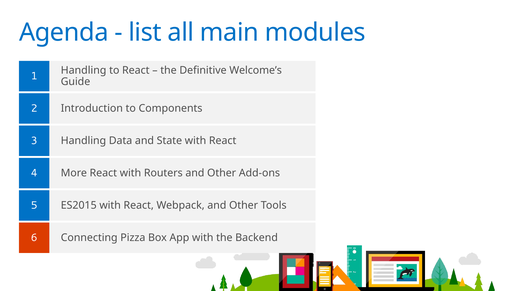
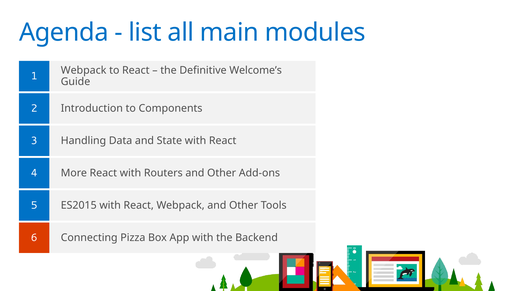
Handling at (84, 70): Handling -> Webpack
